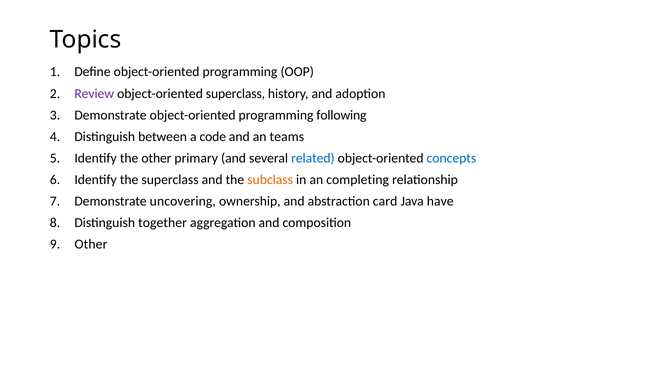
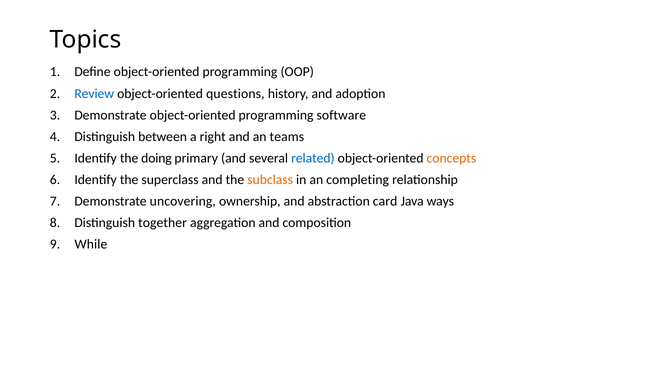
Review colour: purple -> blue
object-oriented superclass: superclass -> questions
following: following -> software
code: code -> right
the other: other -> doing
concepts colour: blue -> orange
have: have -> ways
Other at (91, 244): Other -> While
